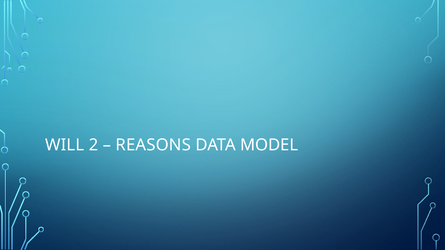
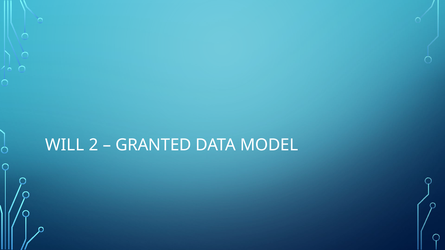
REASONS: REASONS -> GRANTED
